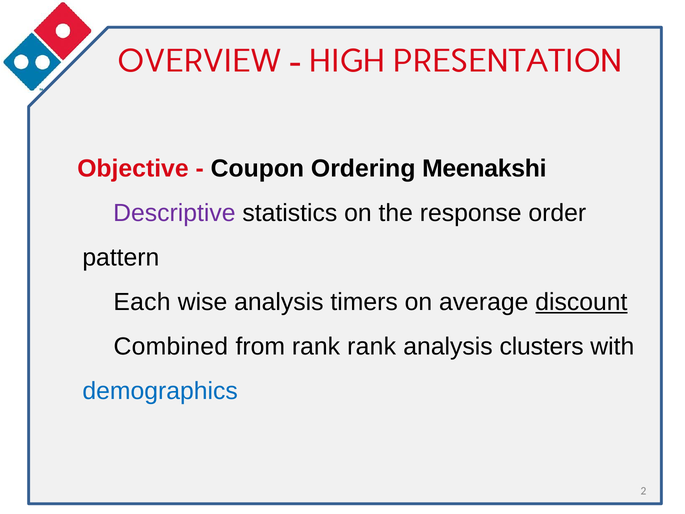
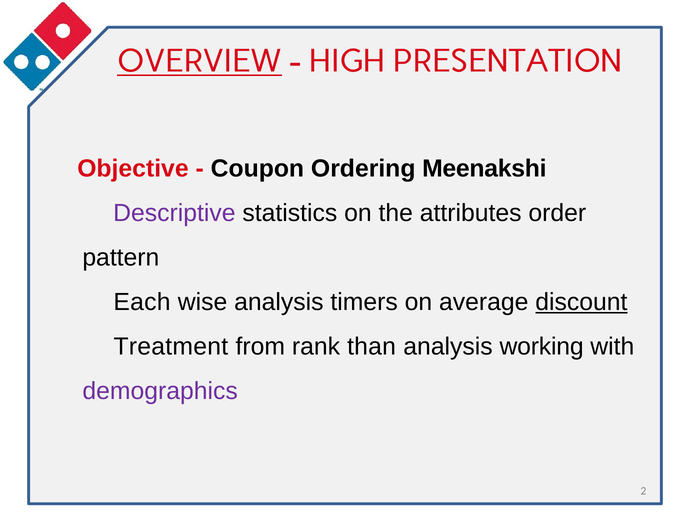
OVERVIEW underline: none -> present
response: response -> attributes
Combined: Combined -> Treatment
rank rank: rank -> than
clusters: clusters -> working
demographics colour: blue -> purple
